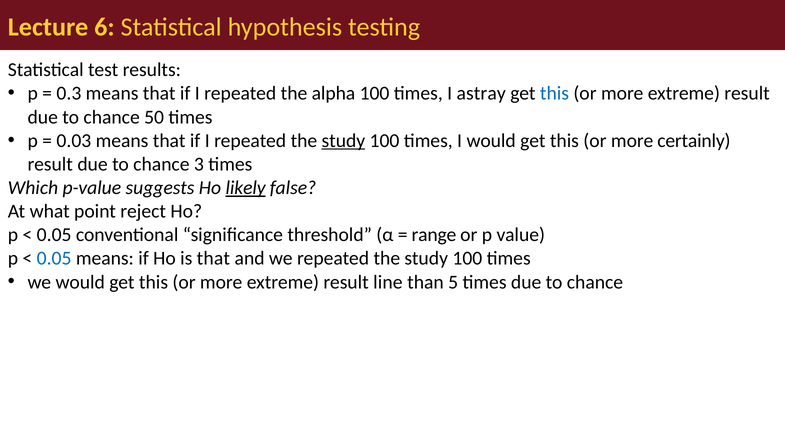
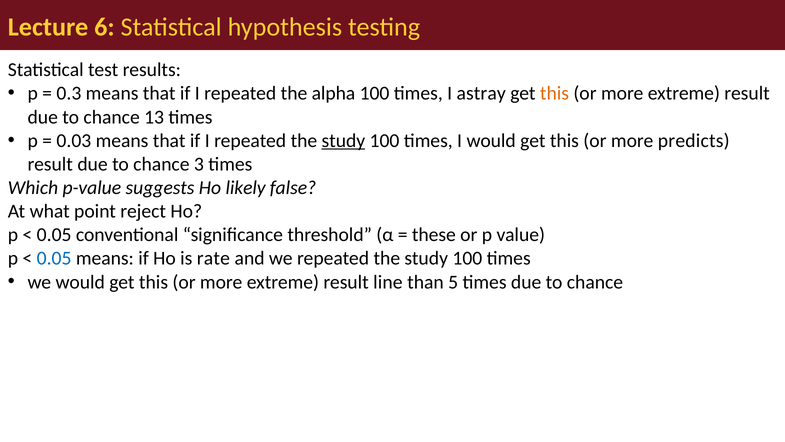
this at (554, 93) colour: blue -> orange
50: 50 -> 13
certainly: certainly -> predicts
likely underline: present -> none
range: range -> these
is that: that -> rate
